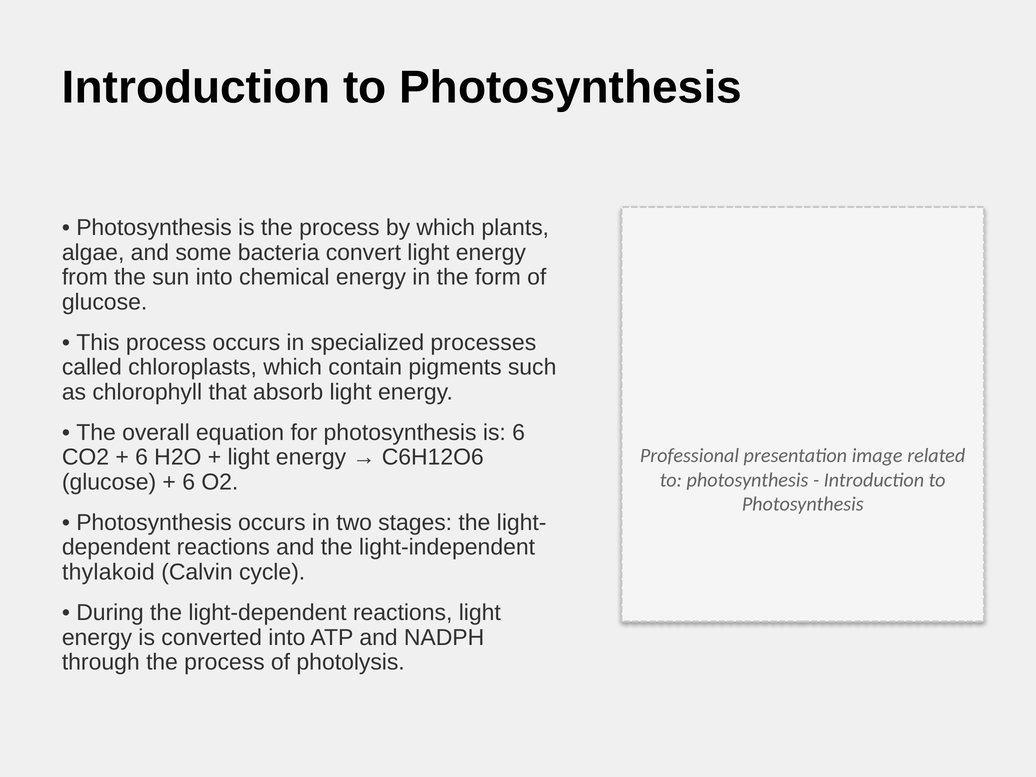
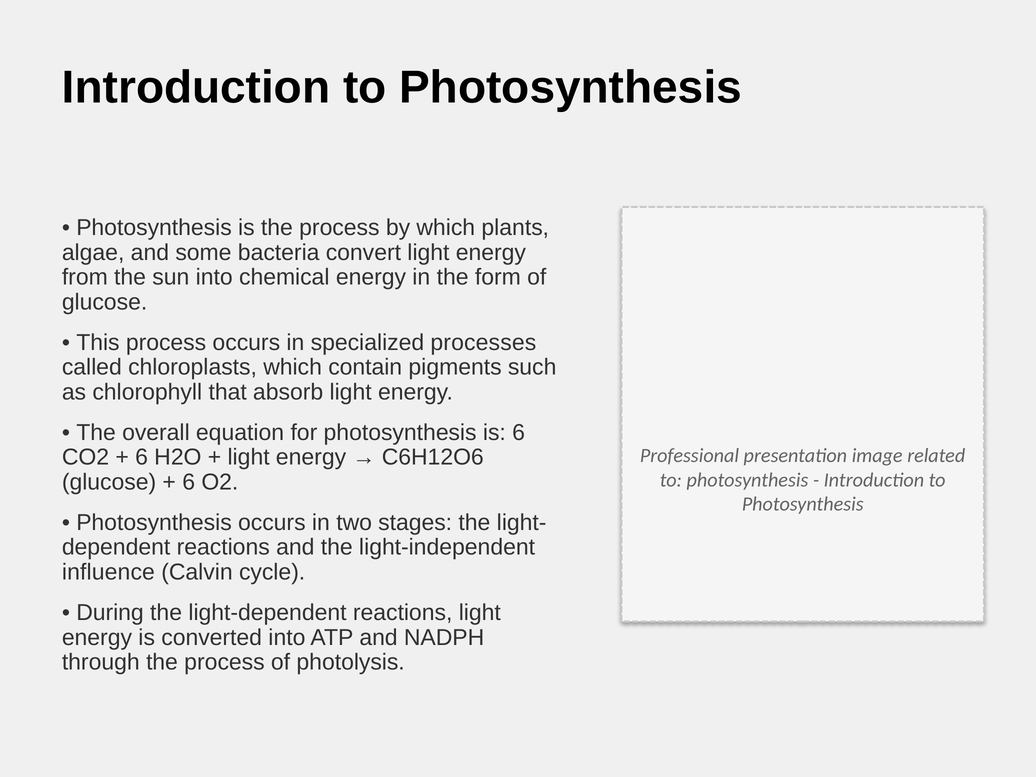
thylakoid: thylakoid -> influence
